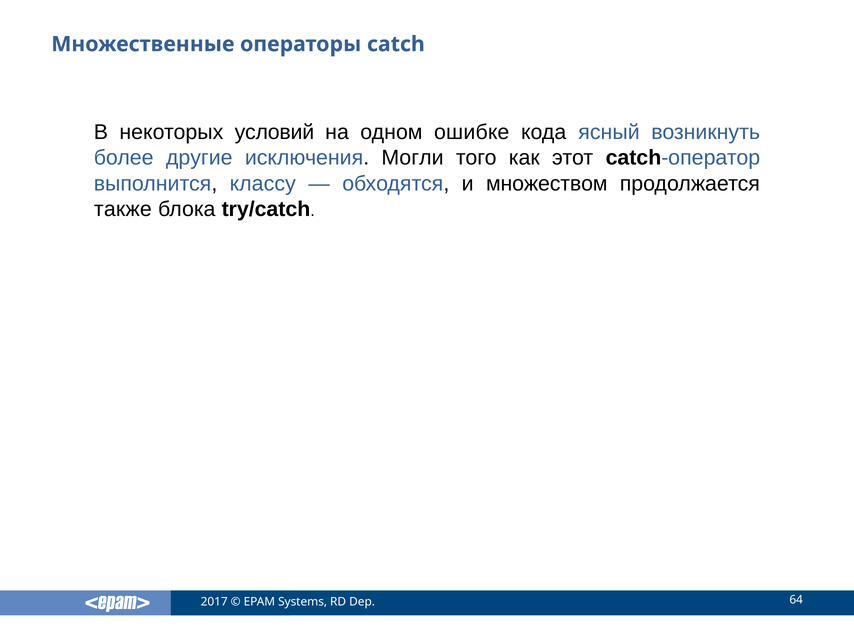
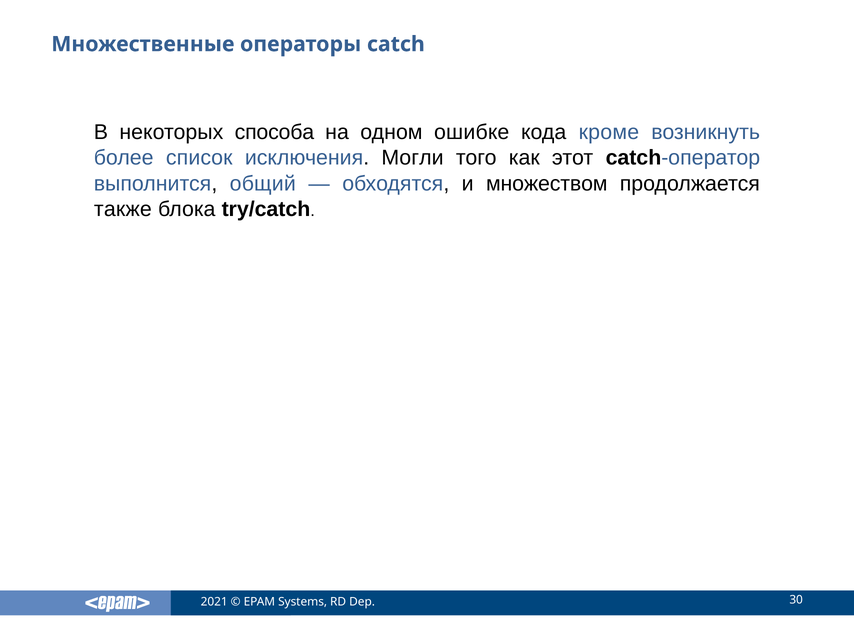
условий: условий -> способа
ясный: ясный -> кроме
другие: другие -> список
классу: классу -> общий
2017: 2017 -> 2021
64: 64 -> 30
